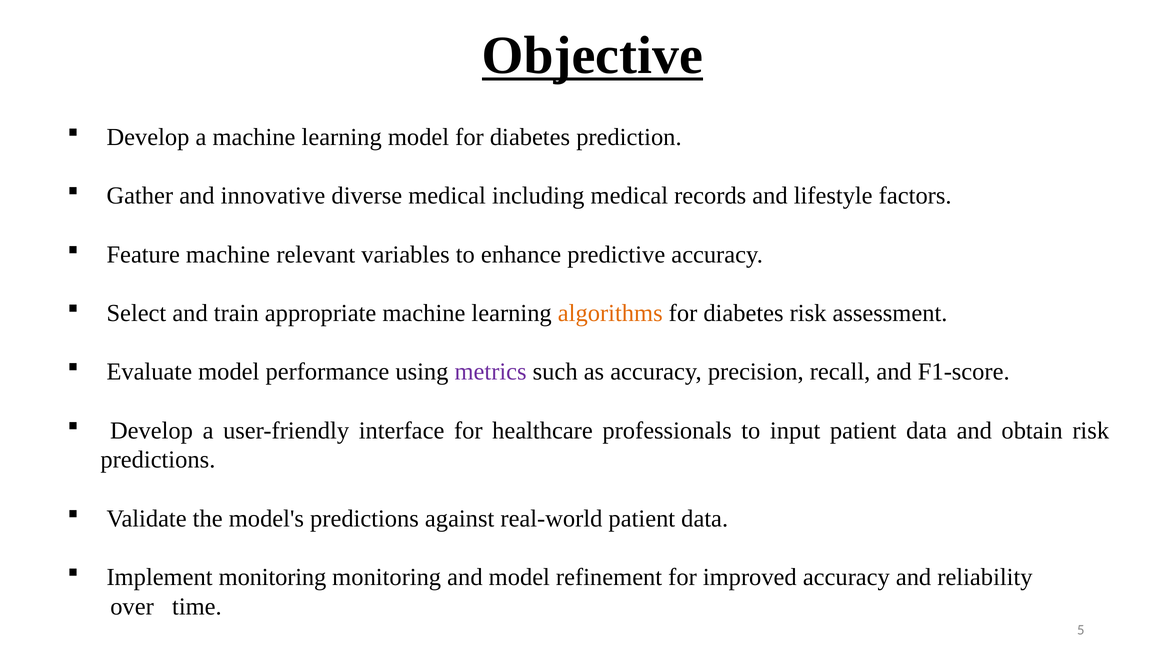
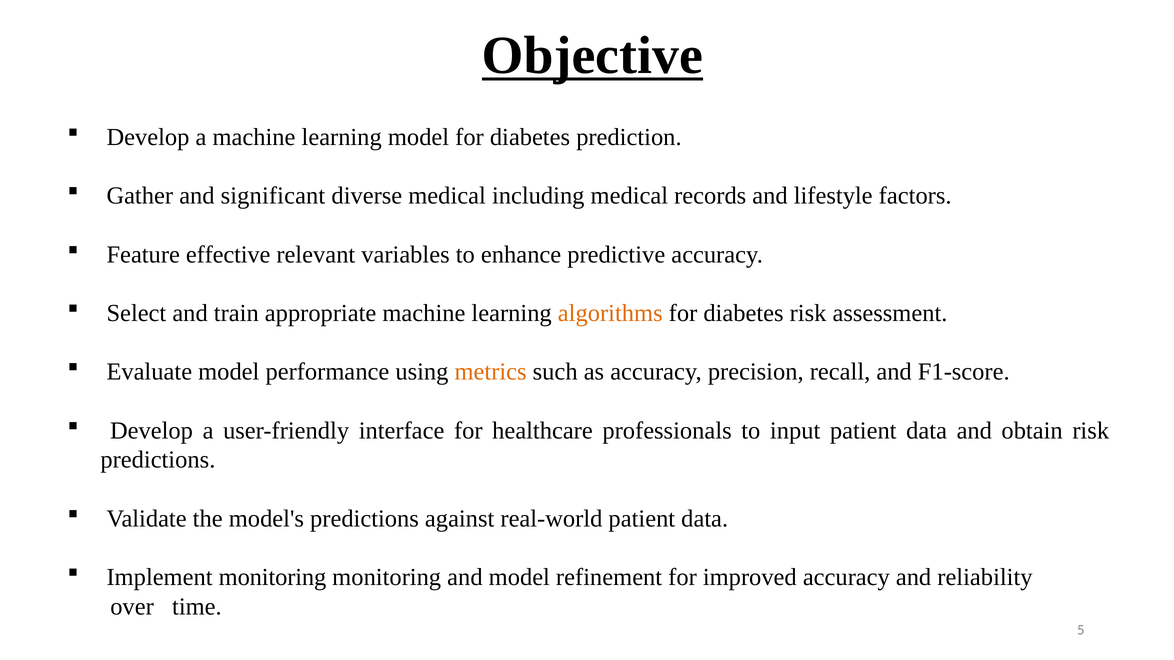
innovative: innovative -> significant
Feature machine: machine -> effective
metrics colour: purple -> orange
